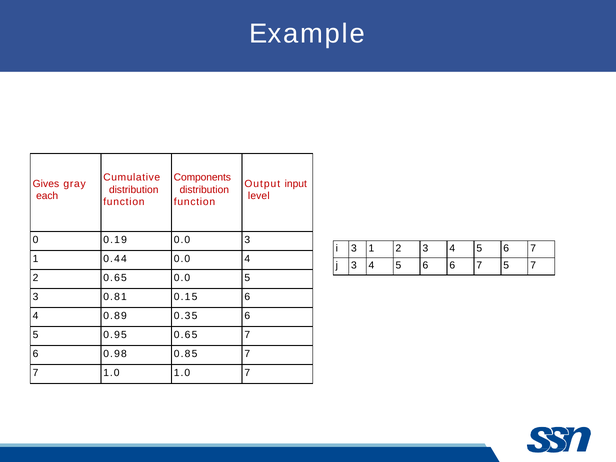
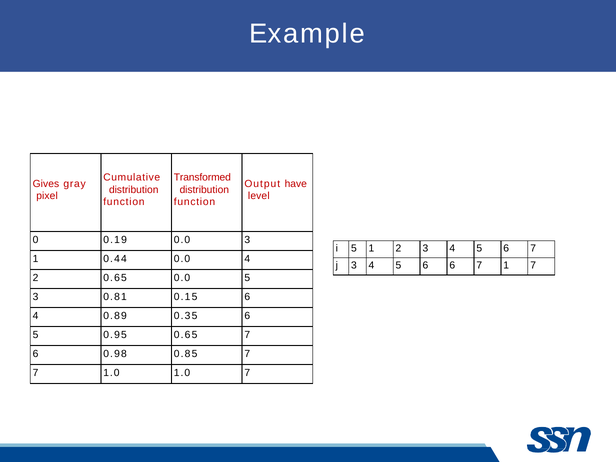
Components: Components -> Transformed
input: input -> have
each: each -> pixel
i 3: 3 -> 5
7 5: 5 -> 1
